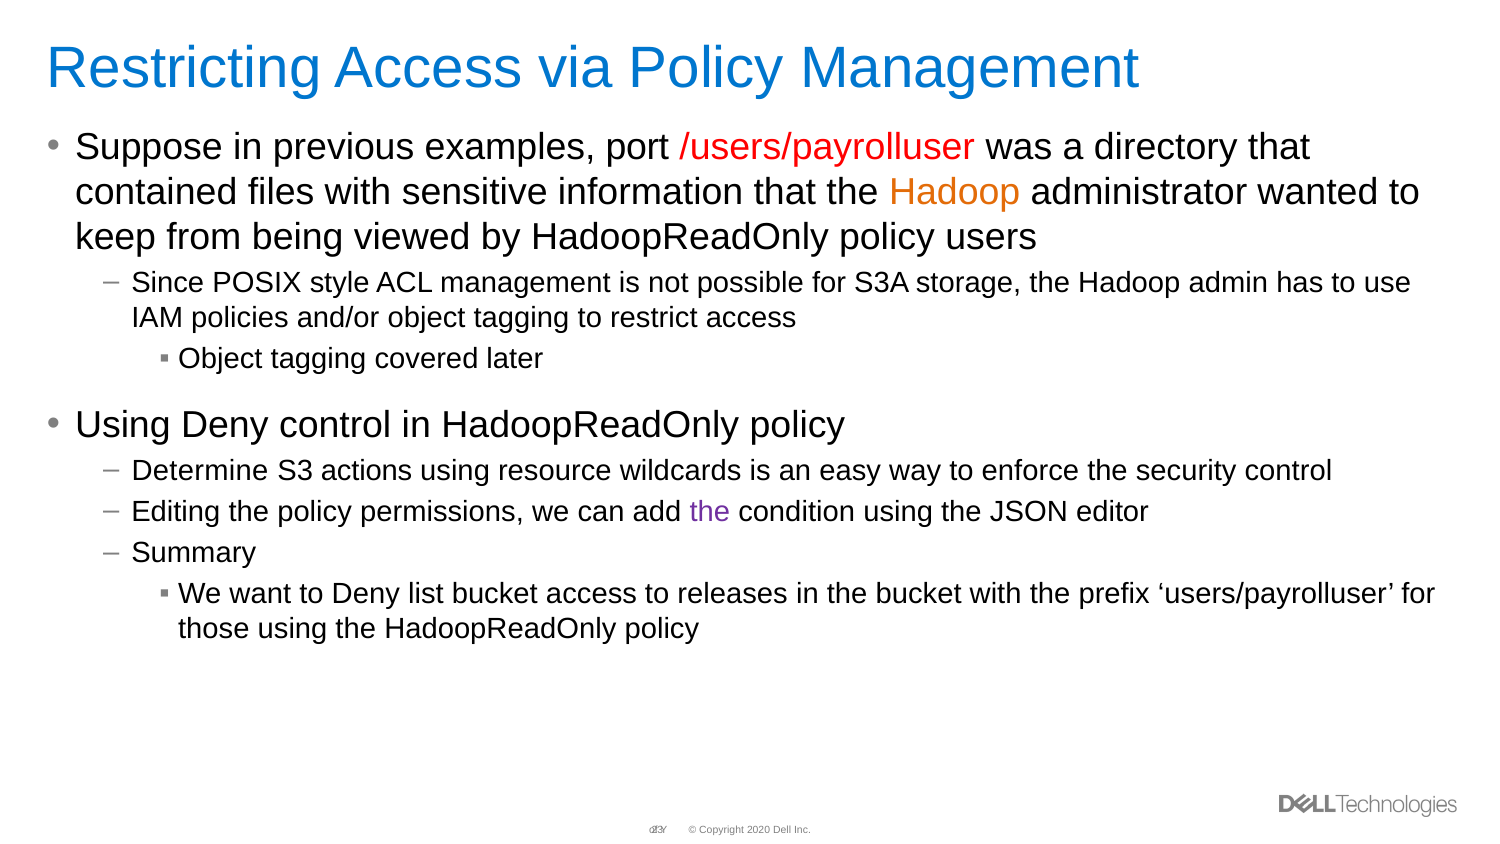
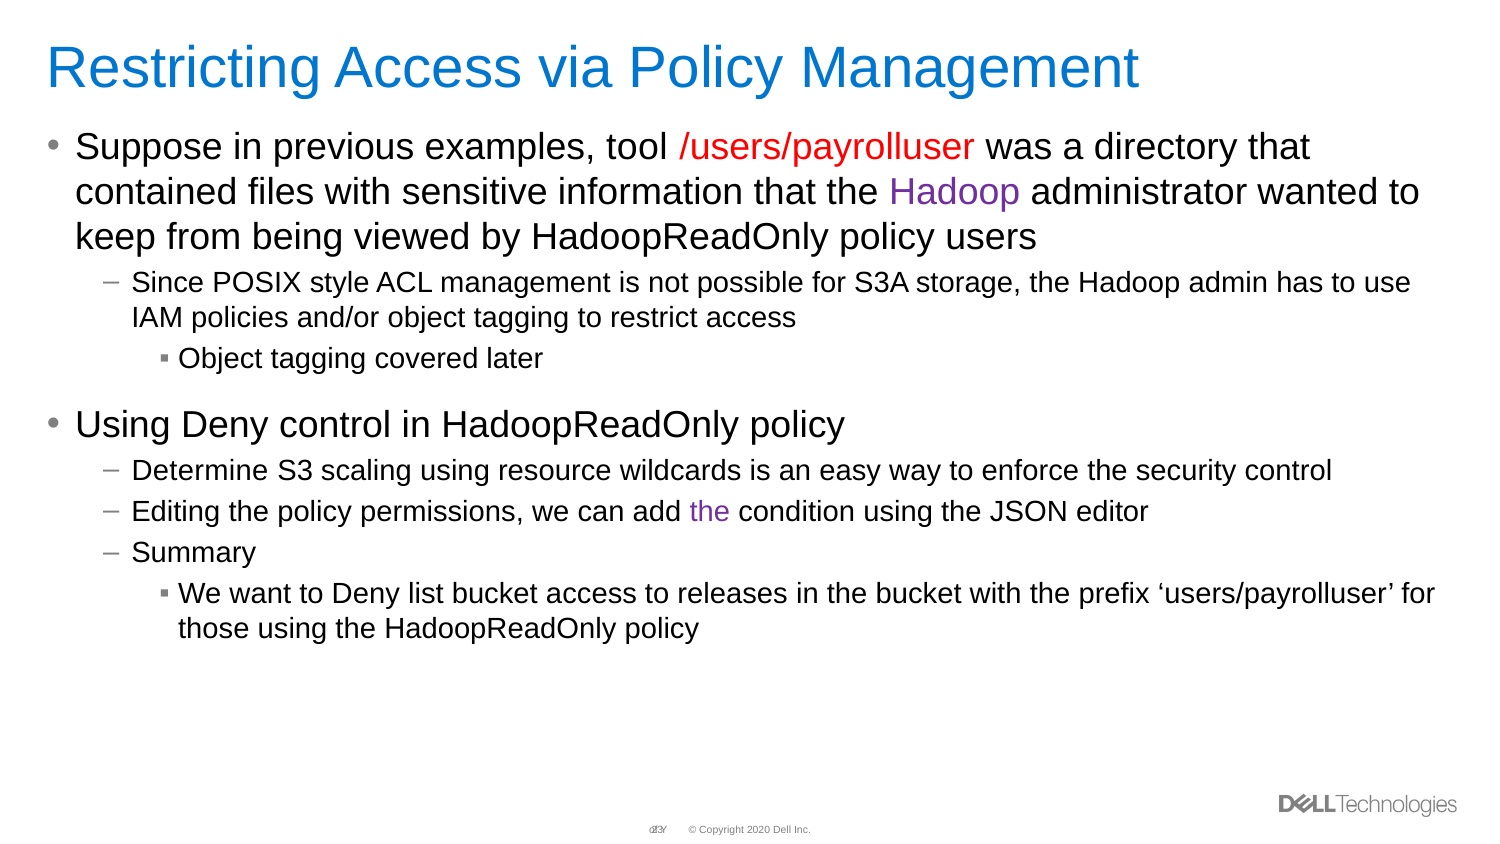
port: port -> tool
Hadoop at (955, 192) colour: orange -> purple
actions: actions -> scaling
